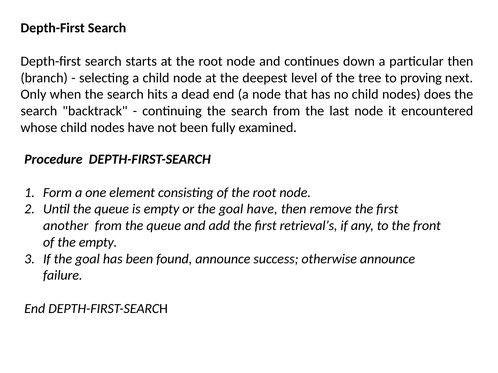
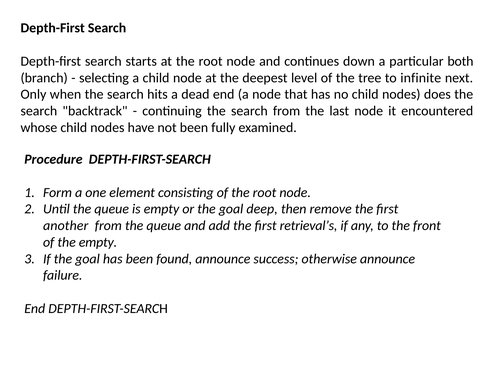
particular then: then -> both
proving: proving -> infinite
goal have: have -> deep
